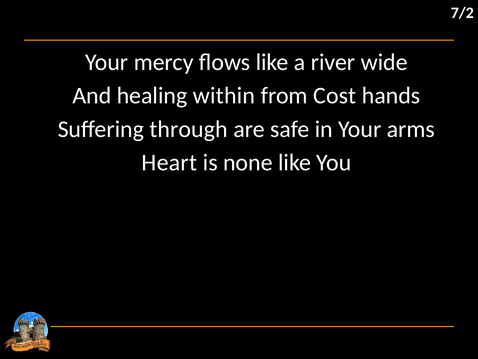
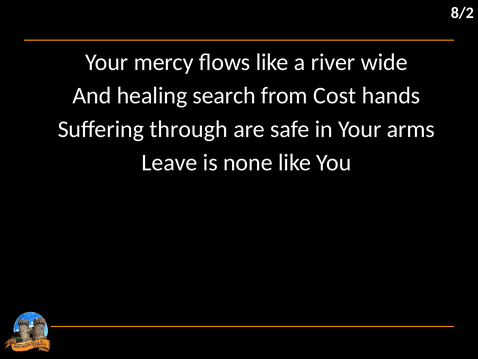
7/2: 7/2 -> 8/2
within: within -> search
Heart: Heart -> Leave
